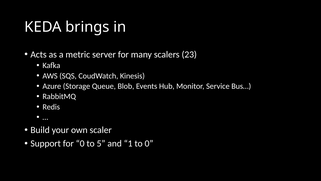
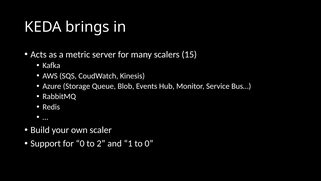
23: 23 -> 15
5: 5 -> 2
